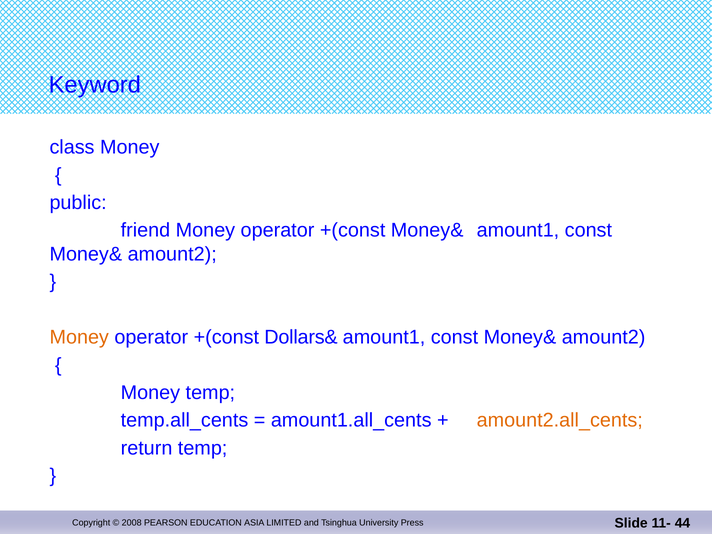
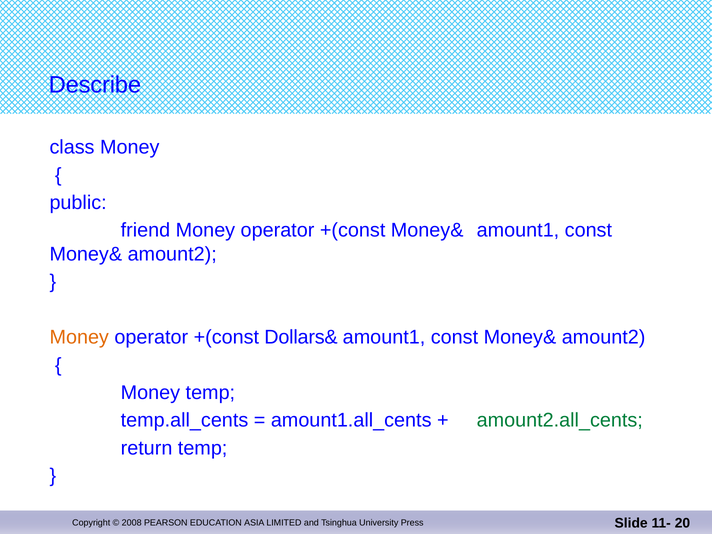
Keyword: Keyword -> Describe
amount2.all_cents colour: orange -> green
44: 44 -> 20
